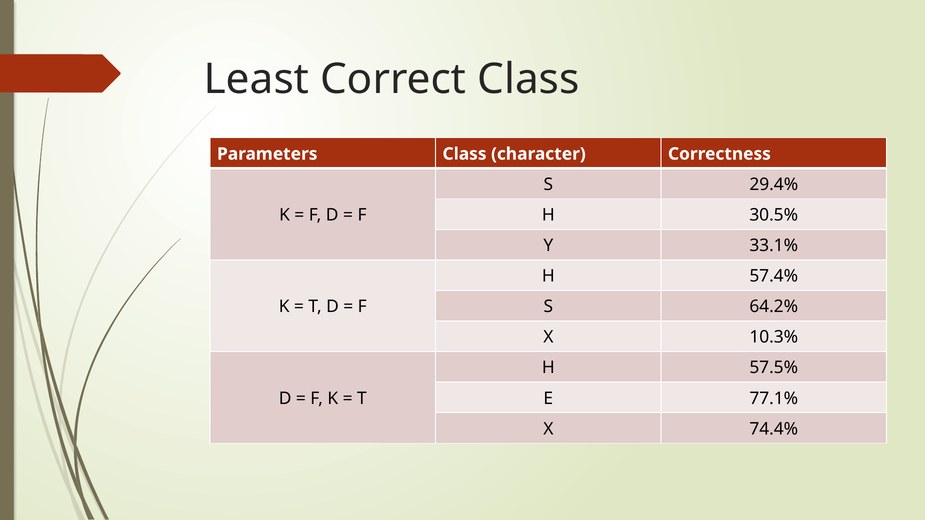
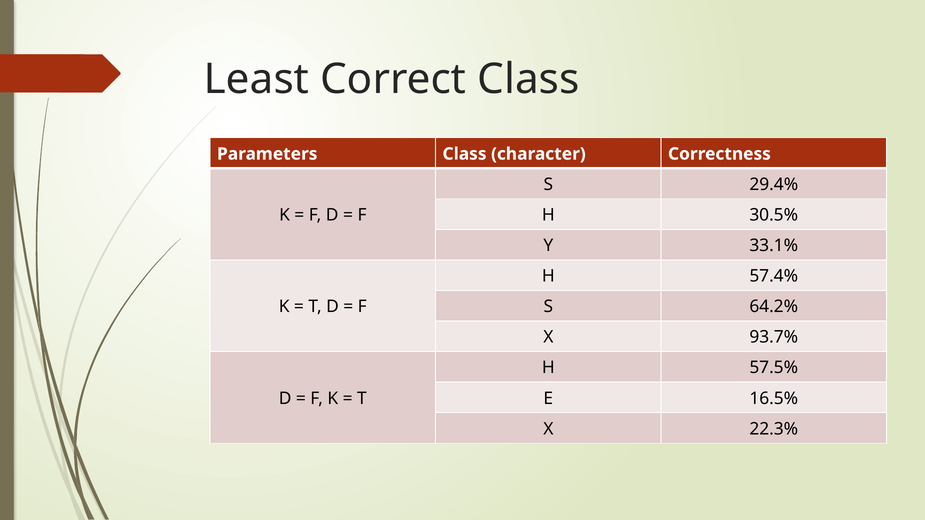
10.3%: 10.3% -> 93.7%
77.1%: 77.1% -> 16.5%
74.4%: 74.4% -> 22.3%
